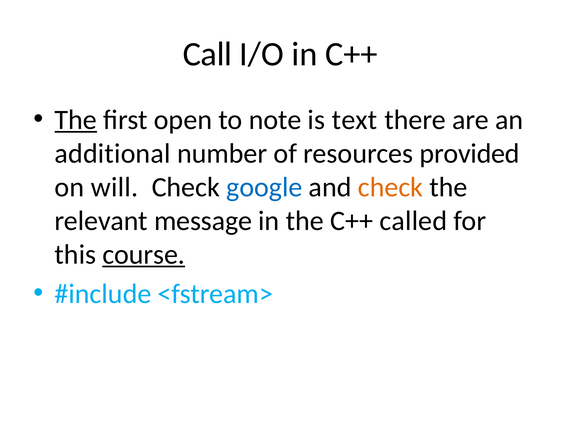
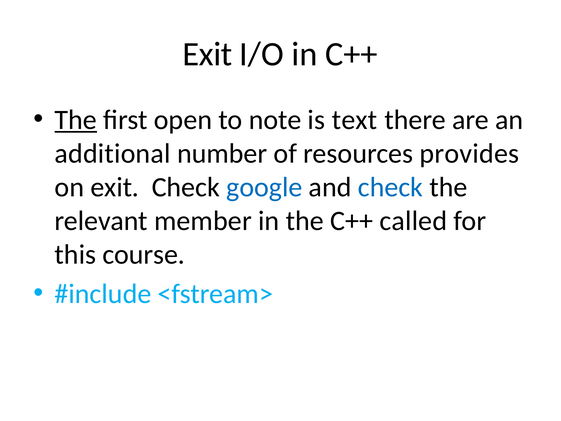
Call at (207, 54): Call -> Exit
provided: provided -> provides
on will: will -> exit
check at (390, 187) colour: orange -> blue
message: message -> member
course underline: present -> none
